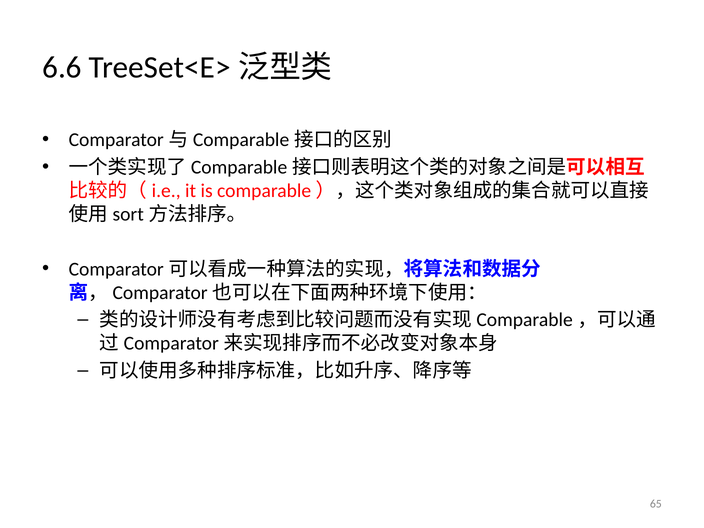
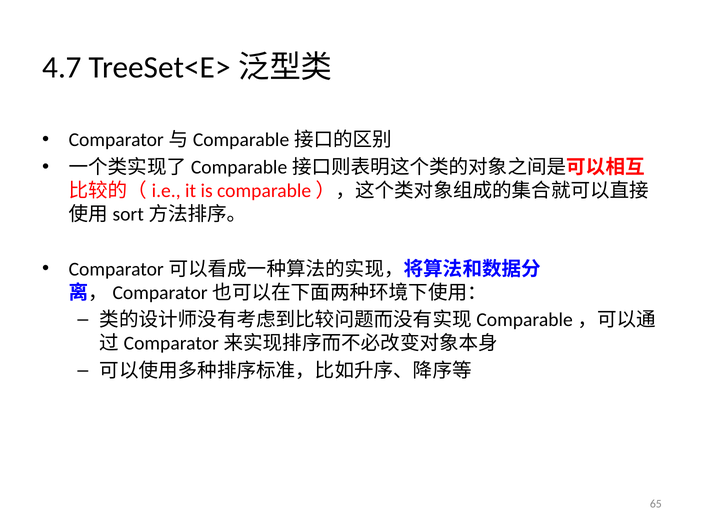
6.6: 6.6 -> 4.7
